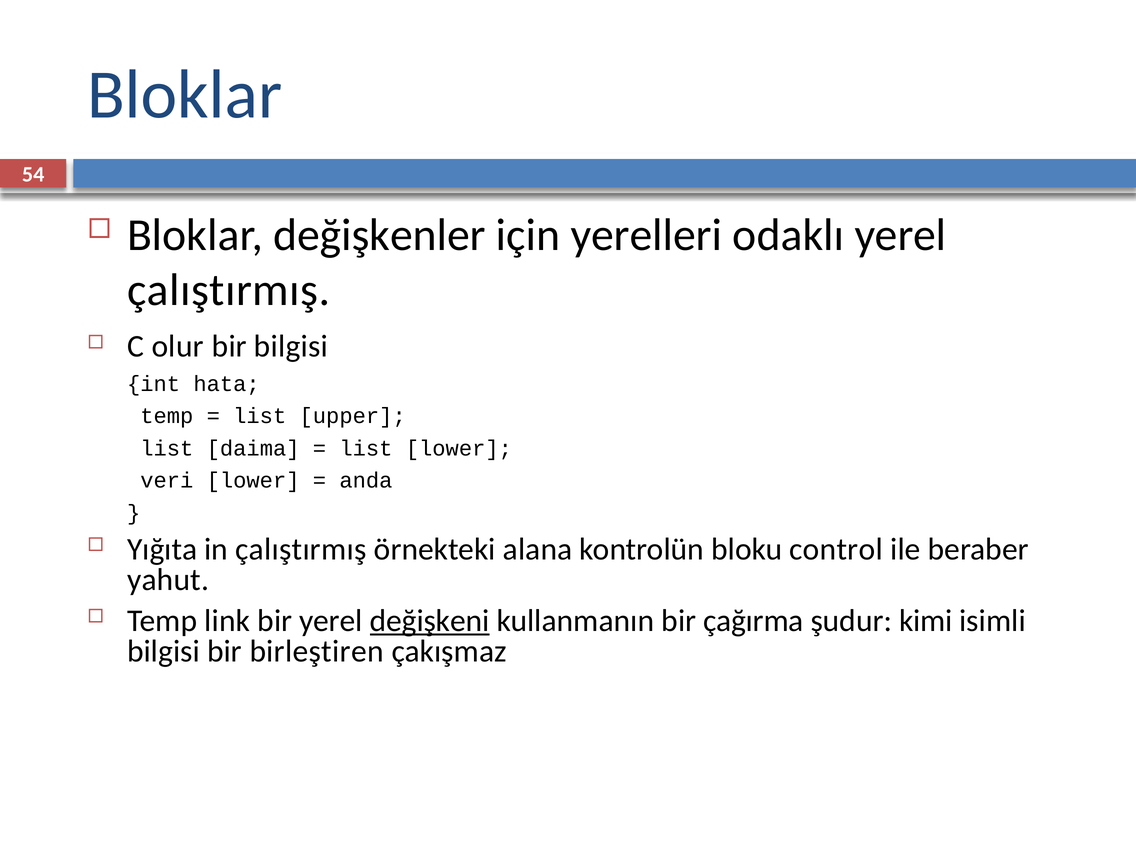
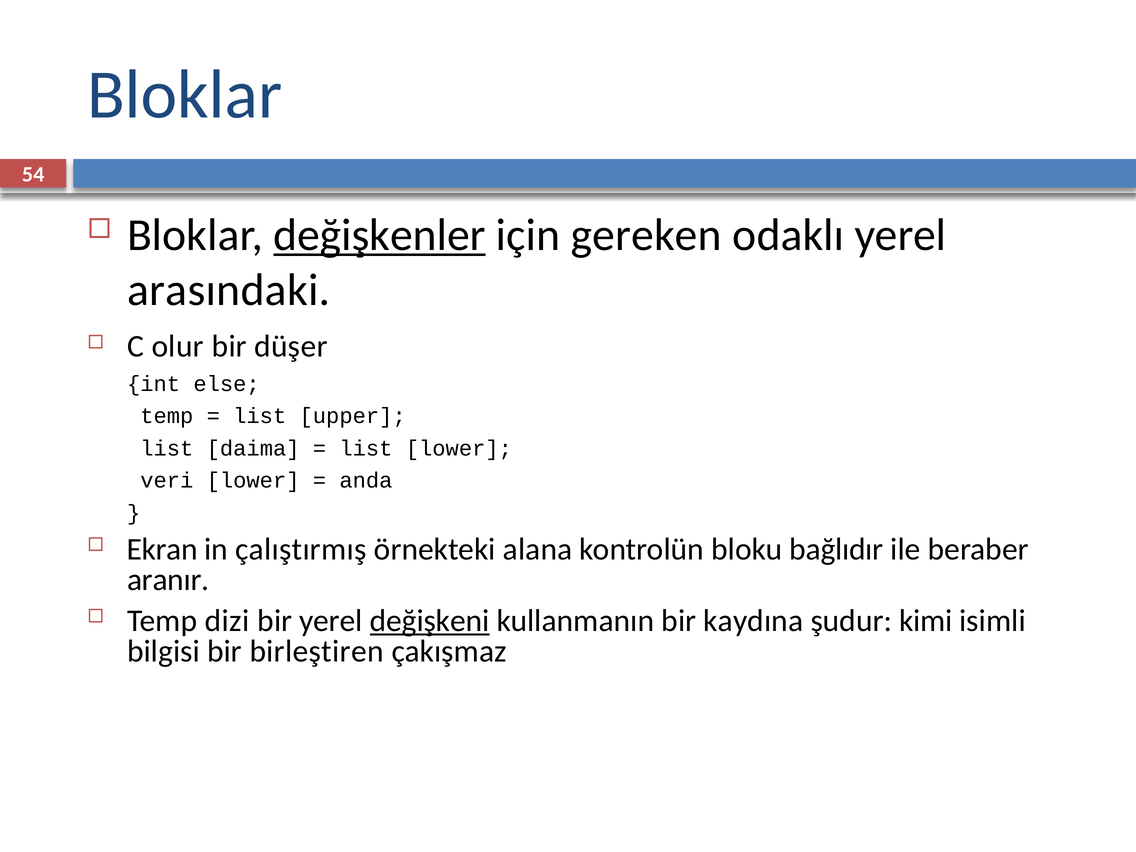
değişkenler underline: none -> present
yerelleri: yerelleri -> gereken
çalıştırmış at (229, 290): çalıştırmış -> arasındaki
bir bilgisi: bilgisi -> düşer
hata: hata -> else
Yığıta: Yığıta -> Ekran
control: control -> bağlıdır
yahut: yahut -> aranır
link: link -> dizi
çağırma: çağırma -> kaydına
